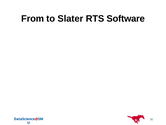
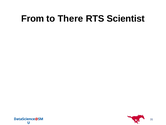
Slater: Slater -> There
Software: Software -> Scientist
